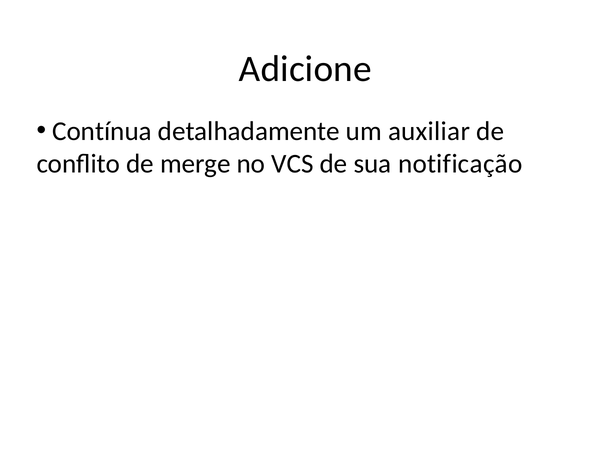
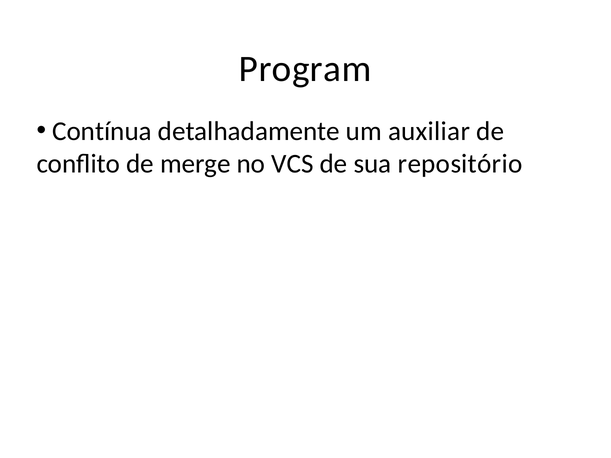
Adicione: Adicione -> Program
notificação: notificação -> repositório
